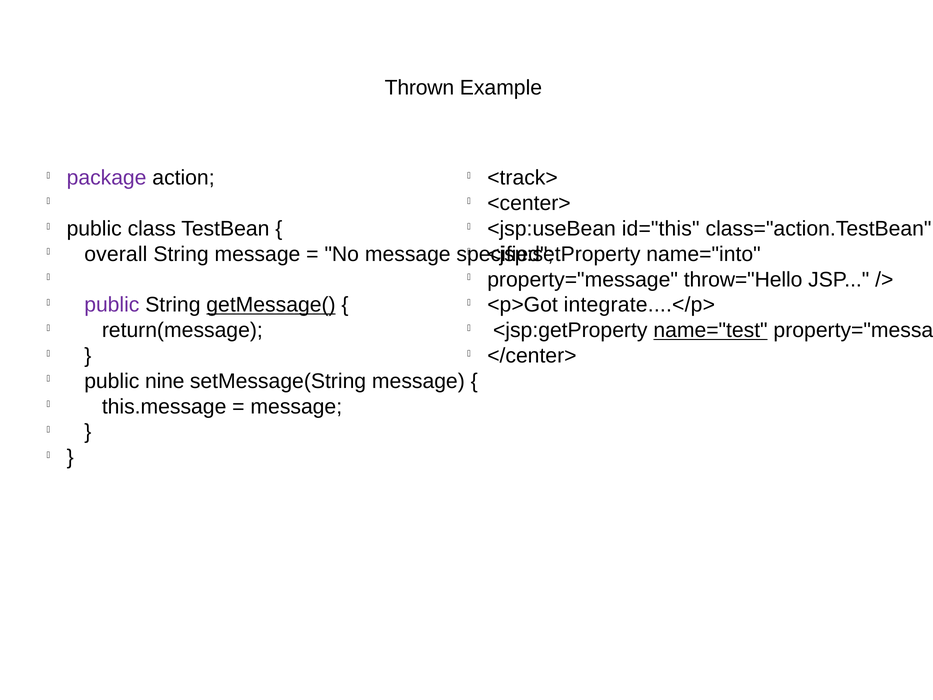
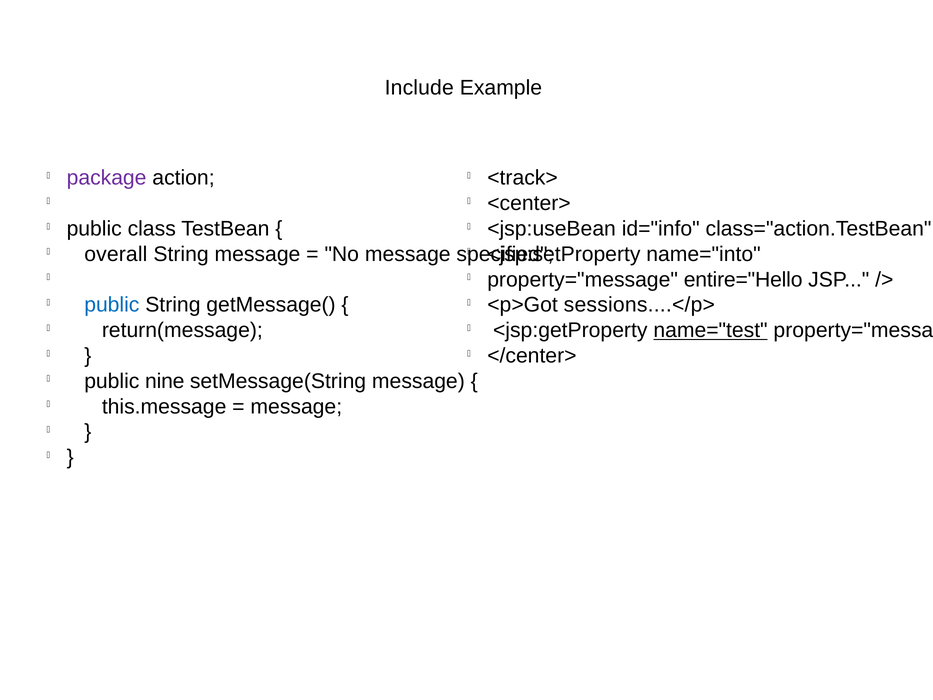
Thrown: Thrown -> Include
id="this: id="this -> id="info
throw="Hello: throw="Hello -> entire="Hello
public at (112, 305) colour: purple -> blue
getMessage( underline: present -> none
integrate....</p>: integrate....</p> -> sessions....</p>
